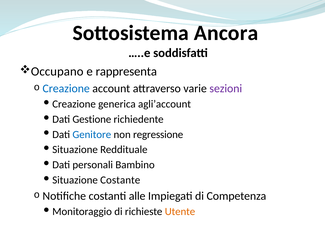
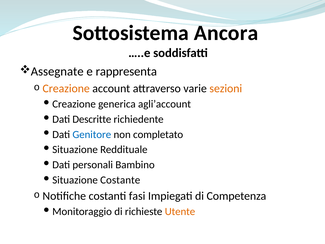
Occupano: Occupano -> Assegnate
Creazione colour: blue -> orange
sezioni colour: purple -> orange
Gestione: Gestione -> Descritte
regressione: regressione -> completato
alle: alle -> fasi
